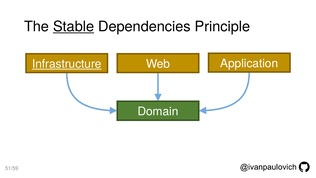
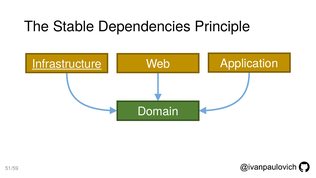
Stable underline: present -> none
